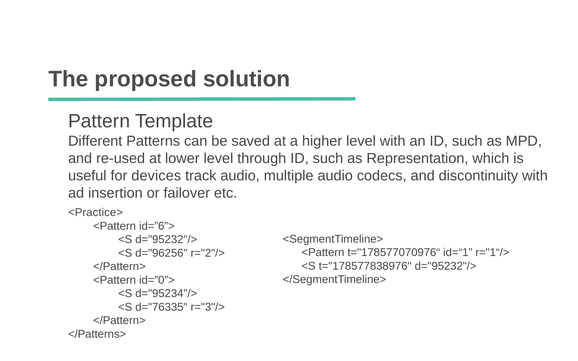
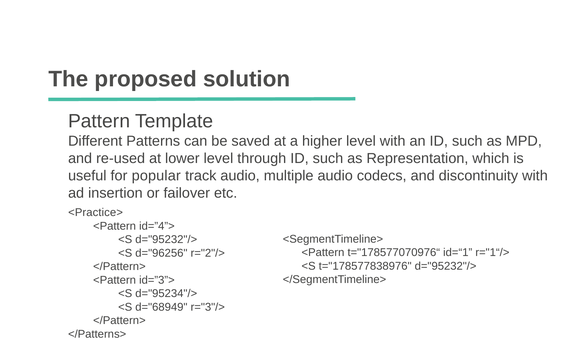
devices: devices -> popular
id=”6”>: id=”6”> -> id=”4”>
id=”0”>: id=”0”> -> id=”3”>
d="76335: d="76335 -> d="68949
